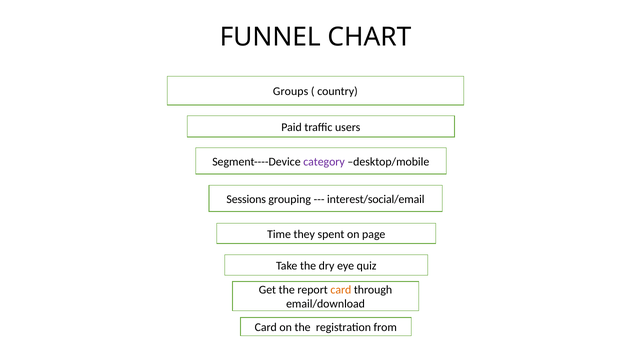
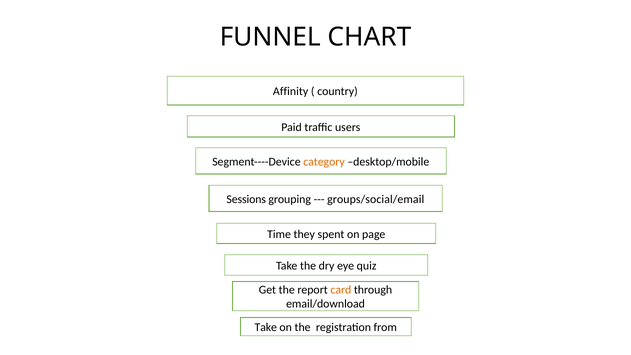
Groups: Groups -> Affinity
category colour: purple -> orange
interest/social/email: interest/social/email -> groups/social/email
Card at (266, 327): Card -> Take
